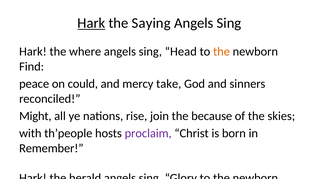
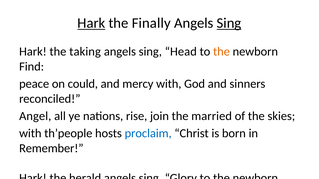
Saying: Saying -> Finally
Sing at (229, 23) underline: none -> present
where: where -> taking
mercy take: take -> with
Might: Might -> Angel
because: because -> married
proclaim colour: purple -> blue
